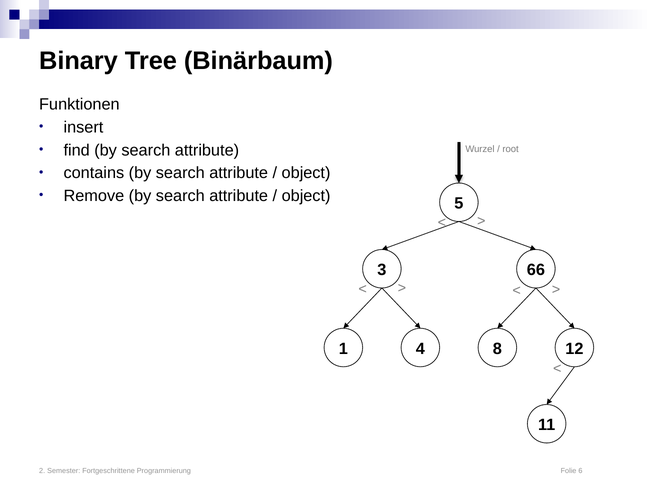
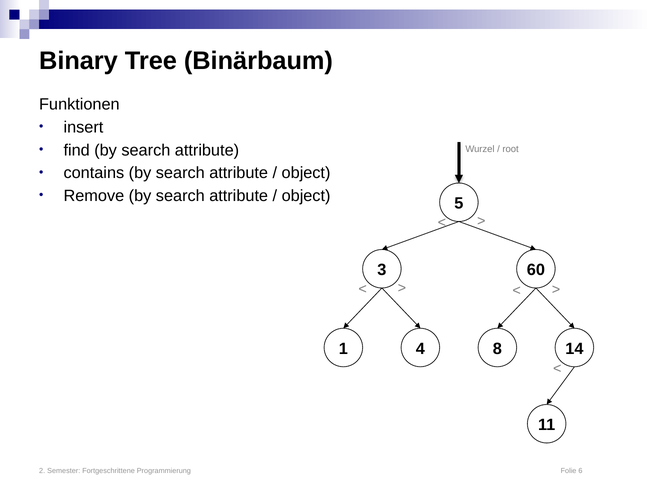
66: 66 -> 60
12: 12 -> 14
